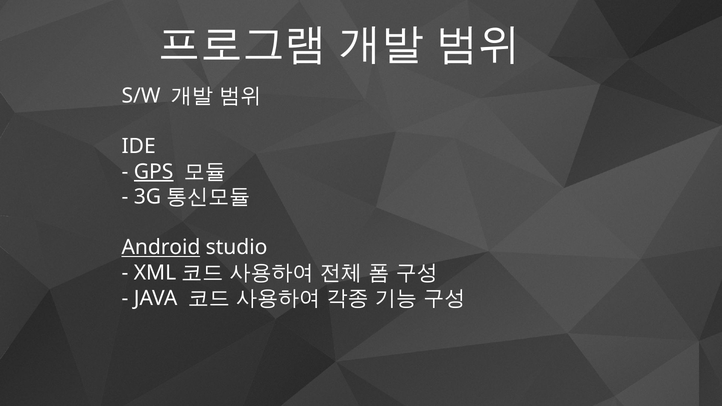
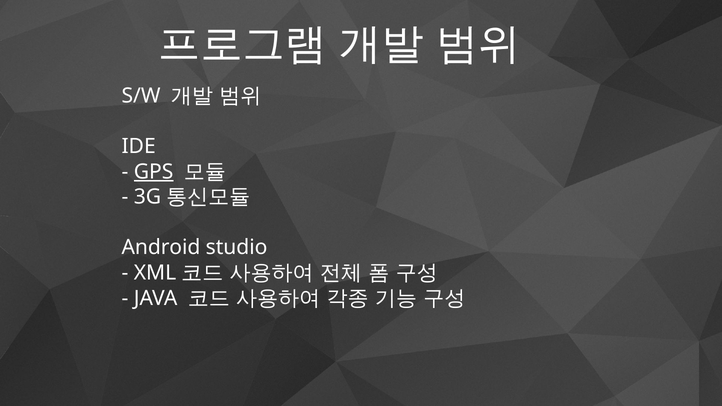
Android underline: present -> none
